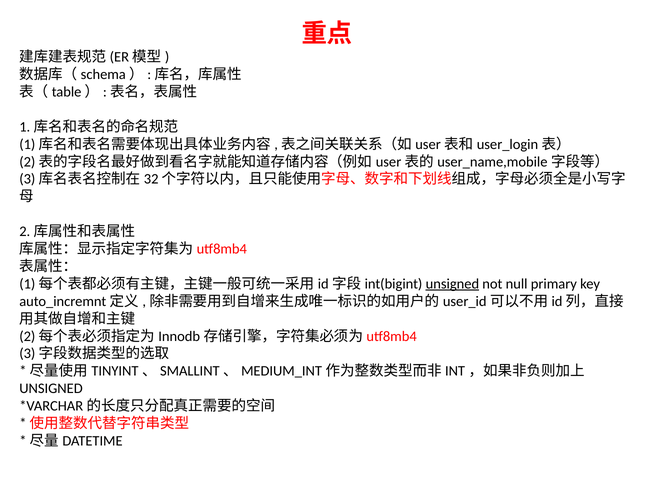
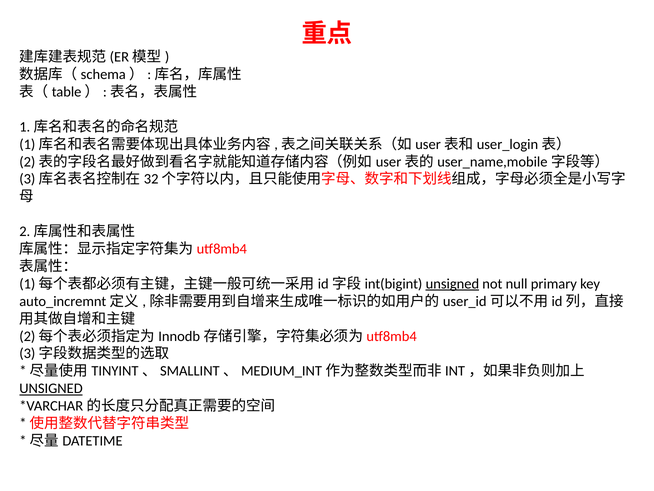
UNSIGNED at (51, 388) underline: none -> present
